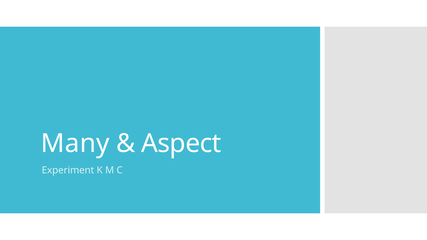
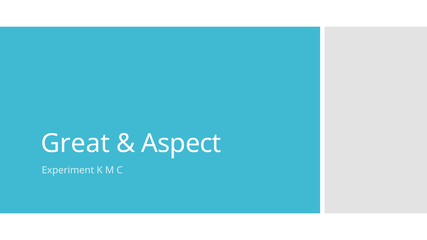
Many: Many -> Great
